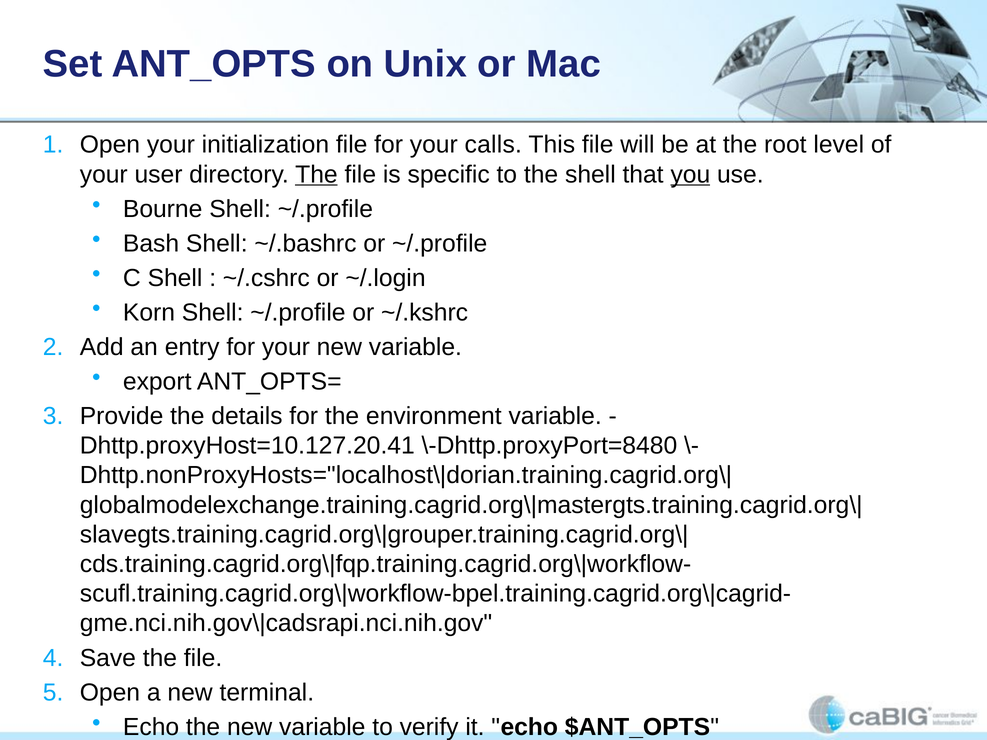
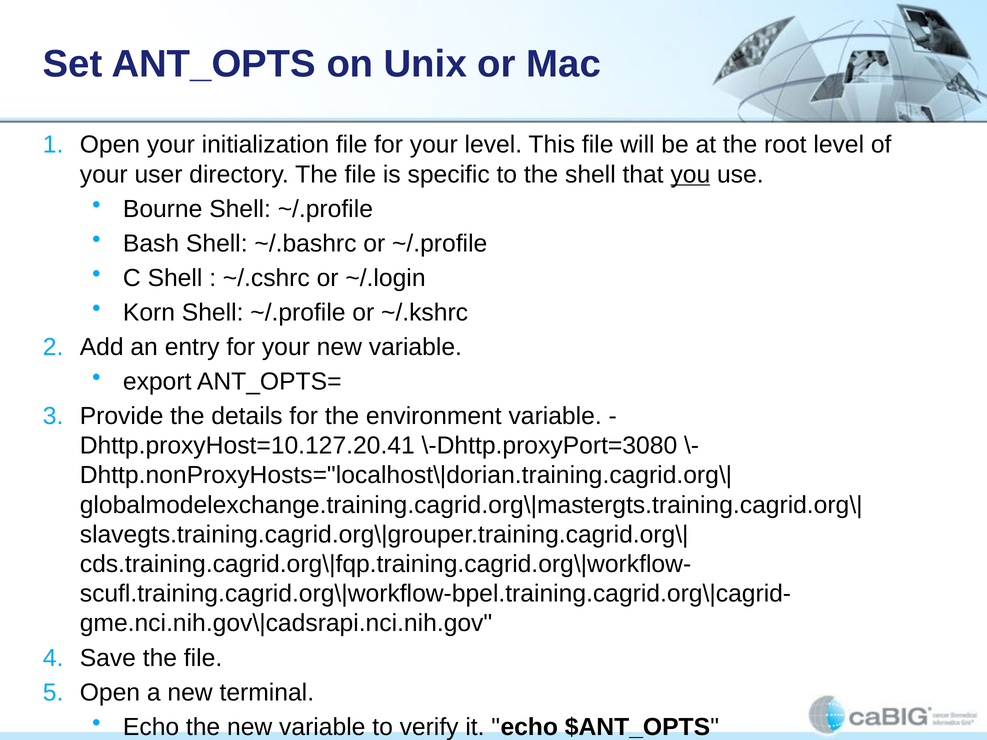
your calls: calls -> level
The at (316, 174) underline: present -> none
\-Dhttp.proxyPort=8480: \-Dhttp.proxyPort=8480 -> \-Dhttp.proxyPort=3080
